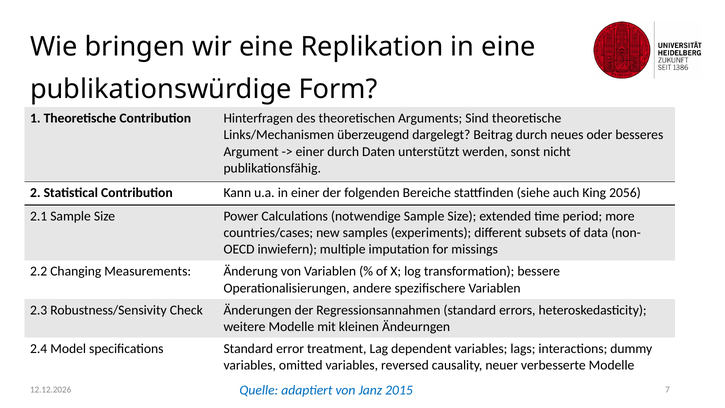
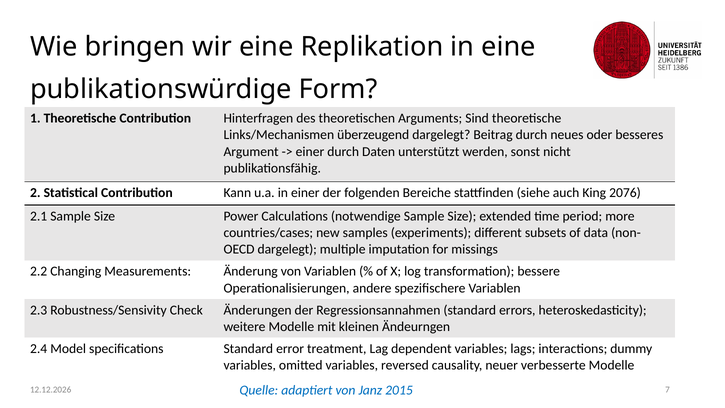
2056: 2056 -> 2076
inwiefern at (287, 249): inwiefern -> dargelegt
